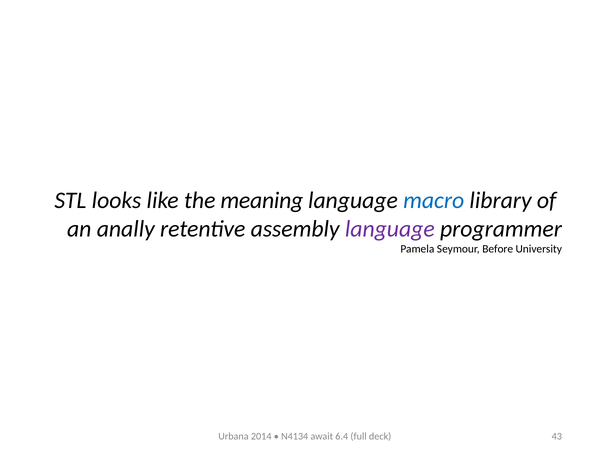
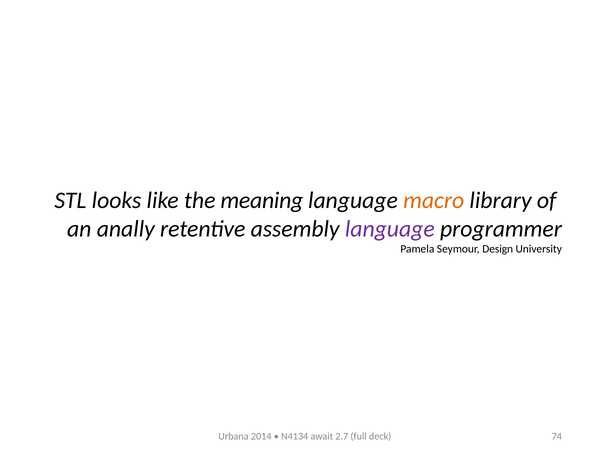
macro colour: blue -> orange
Before: Before -> Design
6.4: 6.4 -> 2.7
43: 43 -> 74
